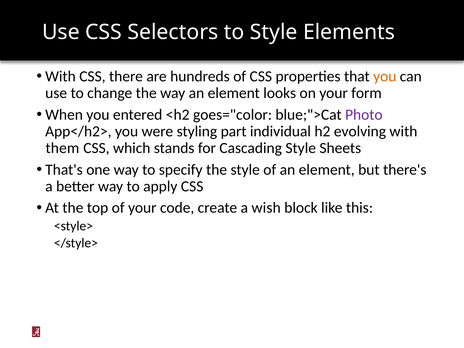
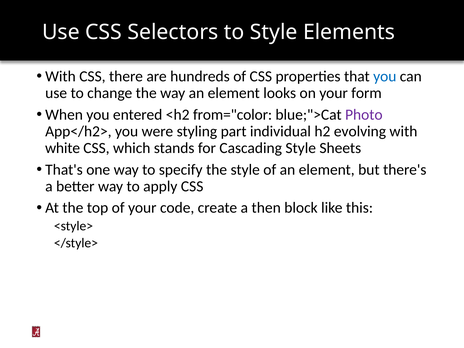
you at (385, 76) colour: orange -> blue
goes="color: goes="color -> from="color
them: them -> white
wish: wish -> then
